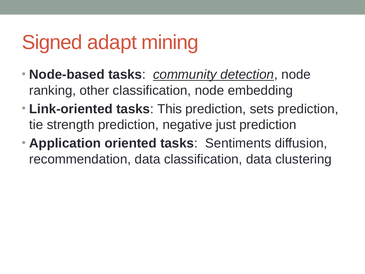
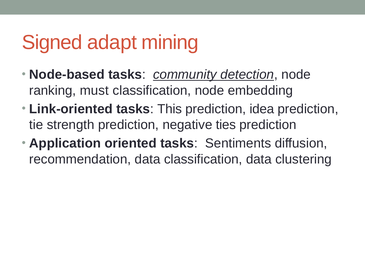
other: other -> must
sets: sets -> idea
just: just -> ties
